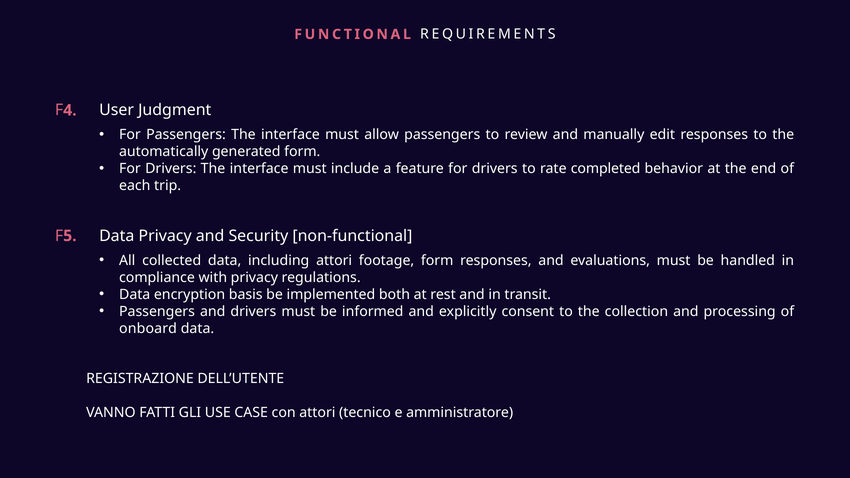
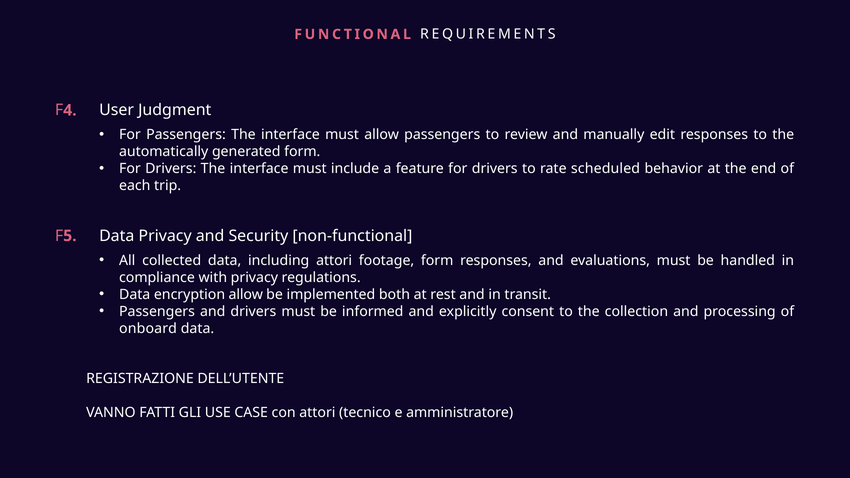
completed: completed -> scheduled
encryption basis: basis -> allow
